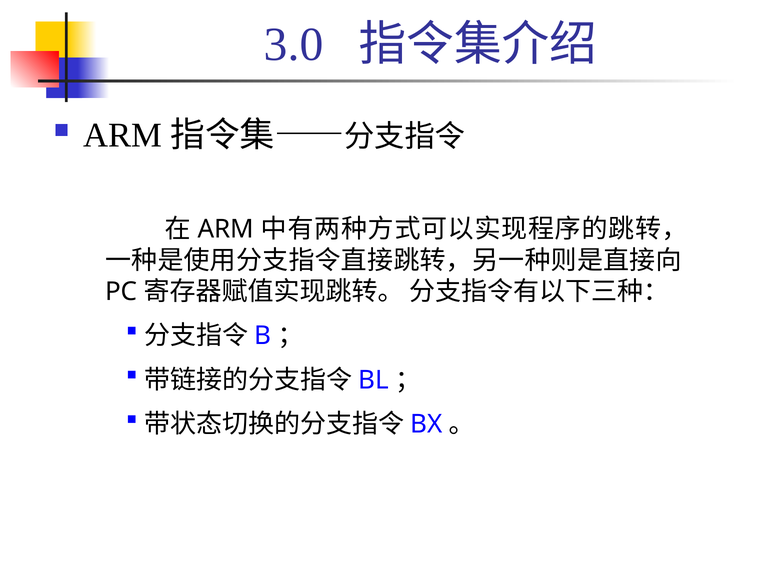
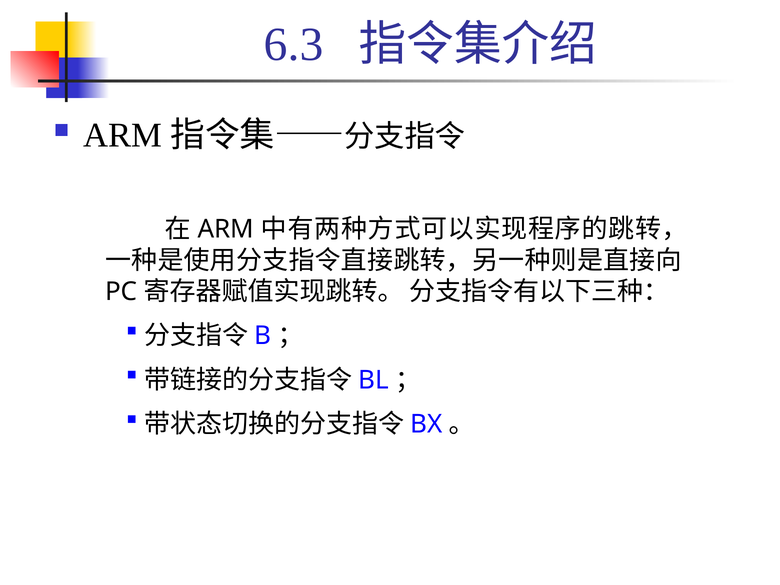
3.0: 3.0 -> 6.3
